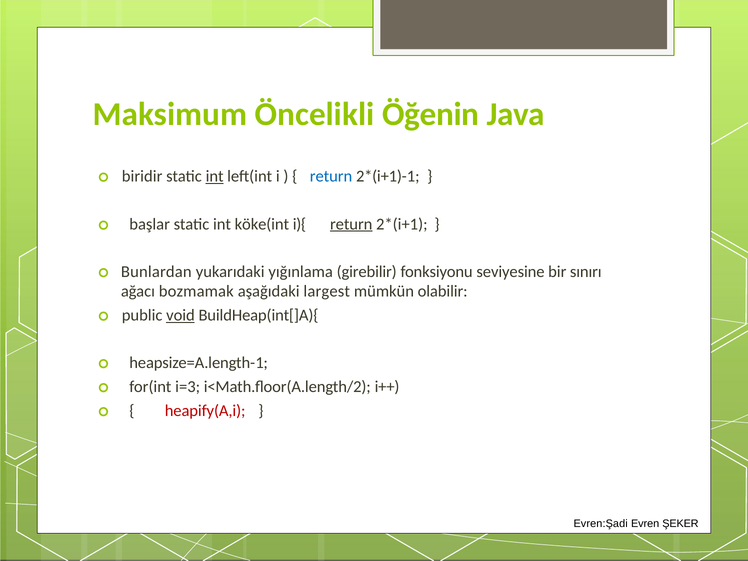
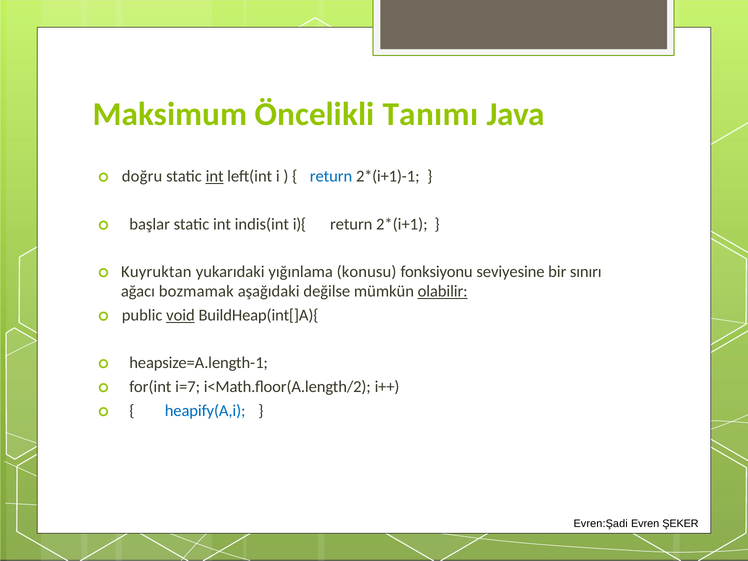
Öğenin: Öğenin -> Tanımı
biridir: biridir -> doğru
köke(int: köke(int -> indis(int
return at (351, 224) underline: present -> none
Bunlardan: Bunlardan -> Kuyruktan
girebilir: girebilir -> konusu
largest: largest -> değilse
olabilir underline: none -> present
i=3: i=3 -> i=7
heapify(A,i colour: red -> blue
